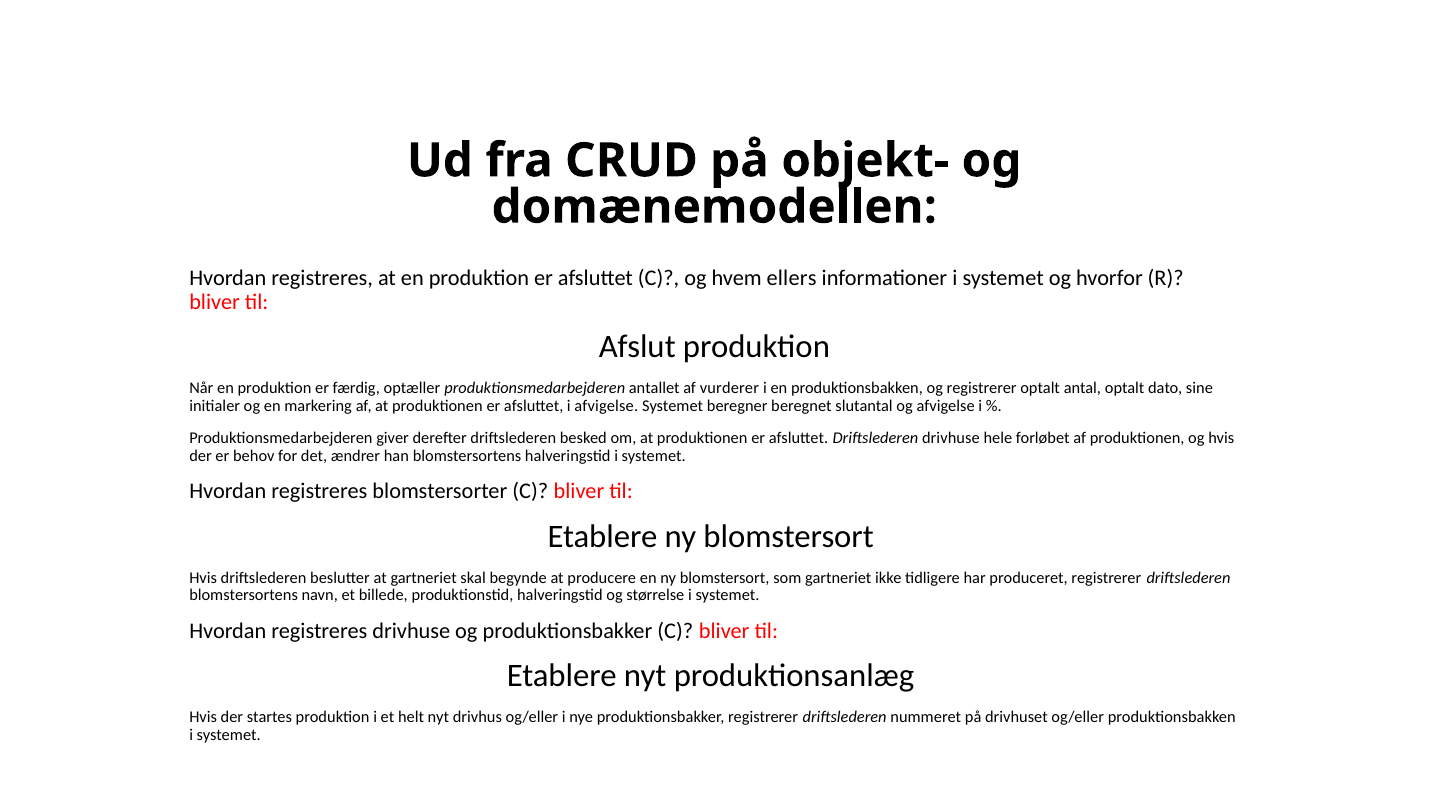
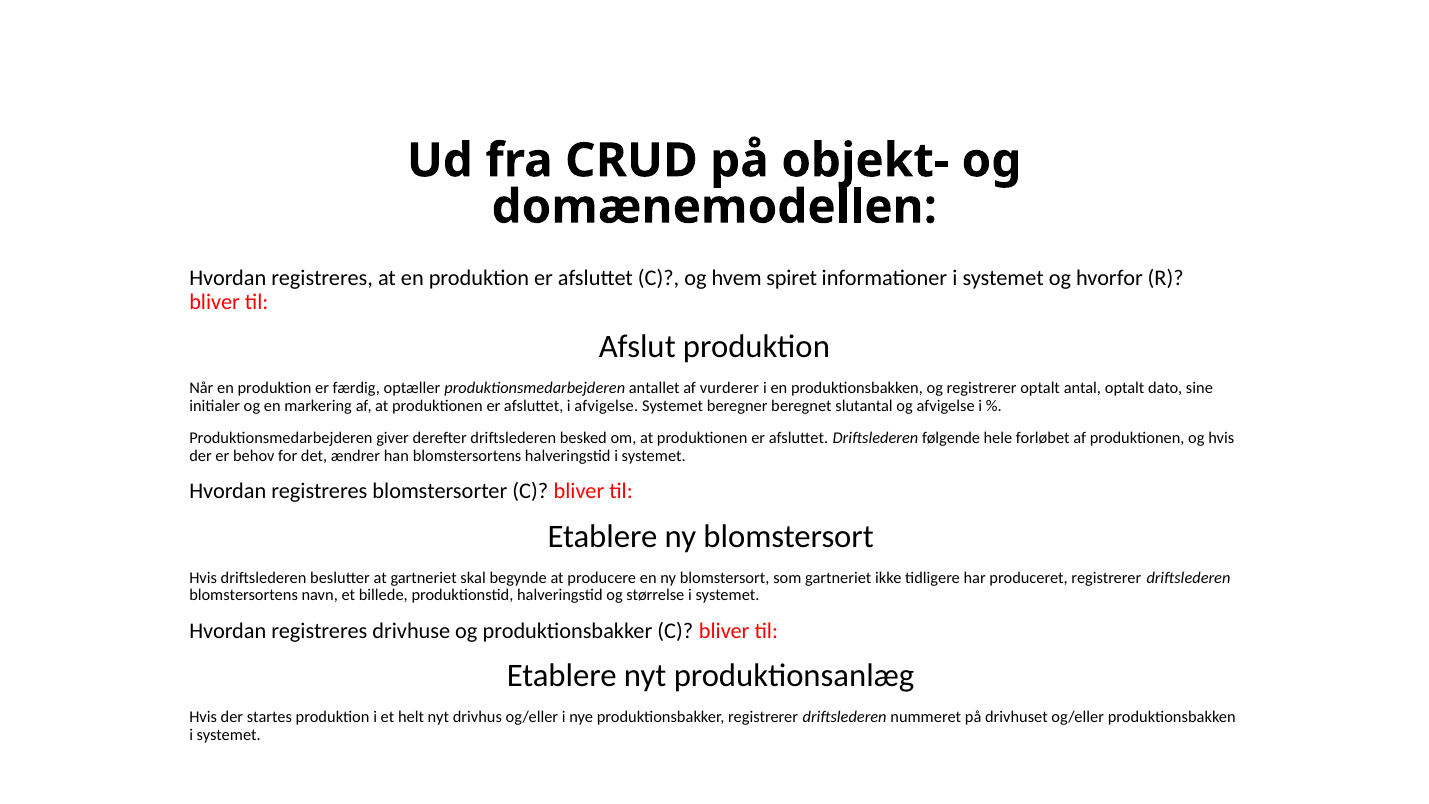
ellers: ellers -> spiret
Driftslederen drivhuse: drivhuse -> følgende
